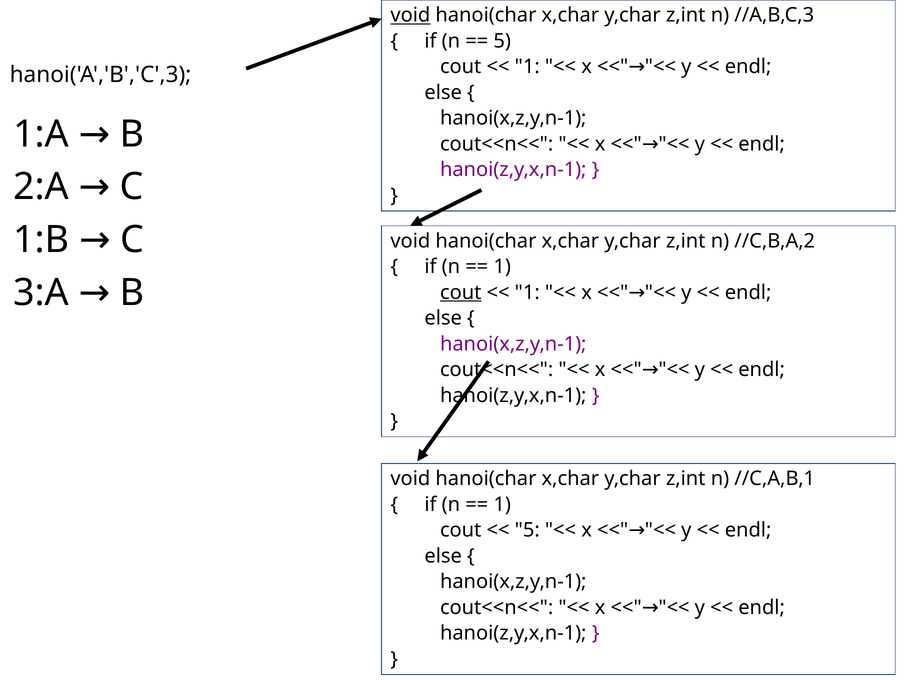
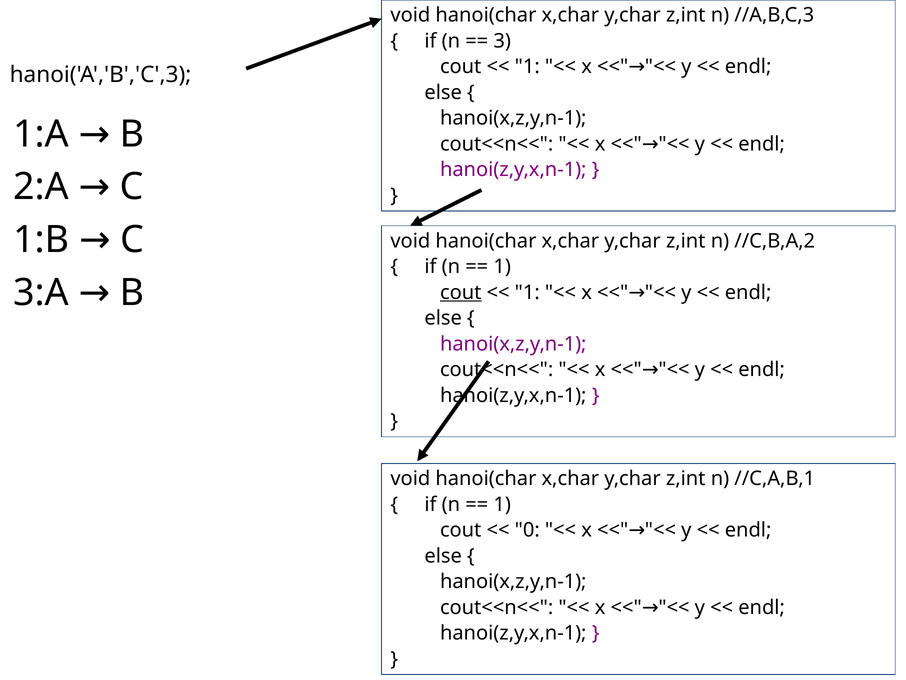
void at (410, 15) underline: present -> none
5 at (502, 41): 5 -> 3
5 at (527, 530): 5 -> 0
